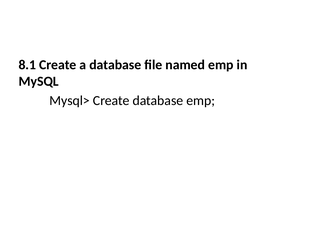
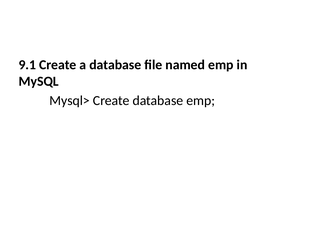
8.1: 8.1 -> 9.1
